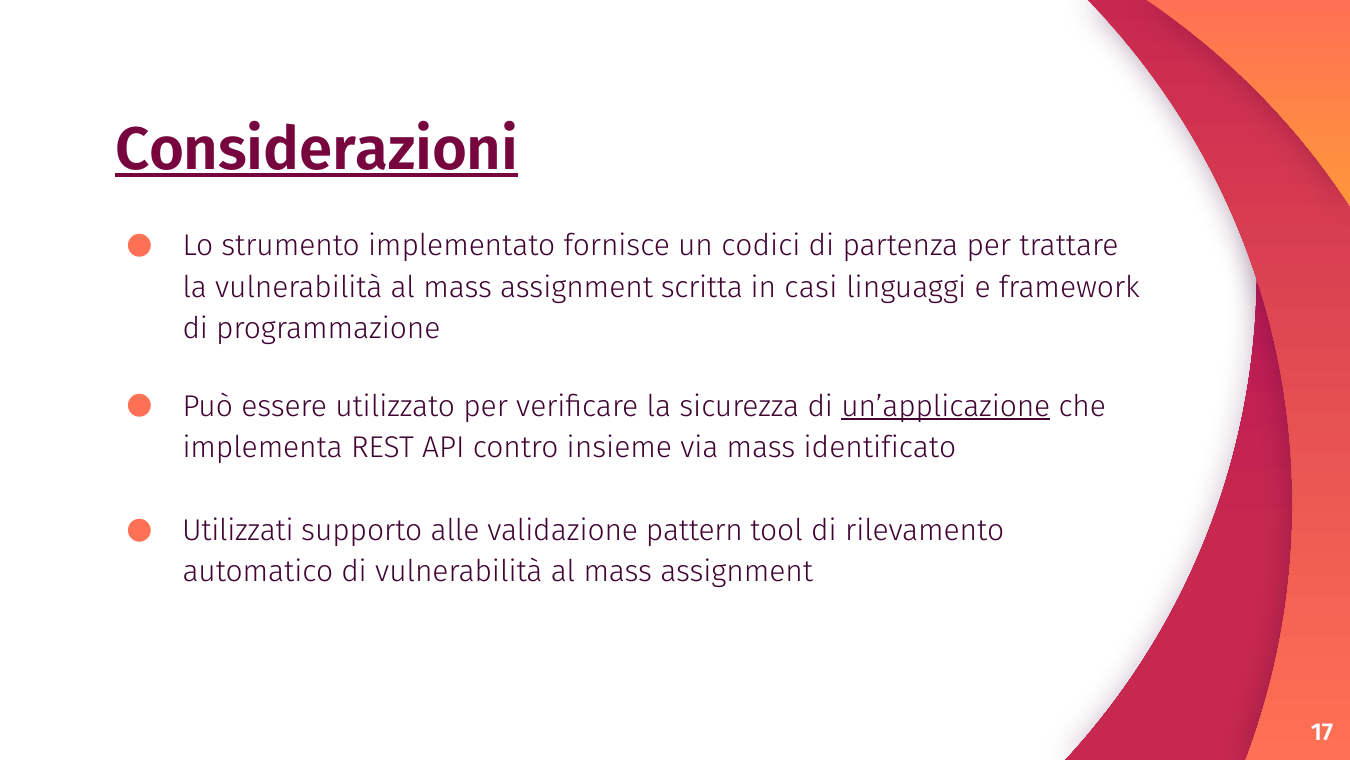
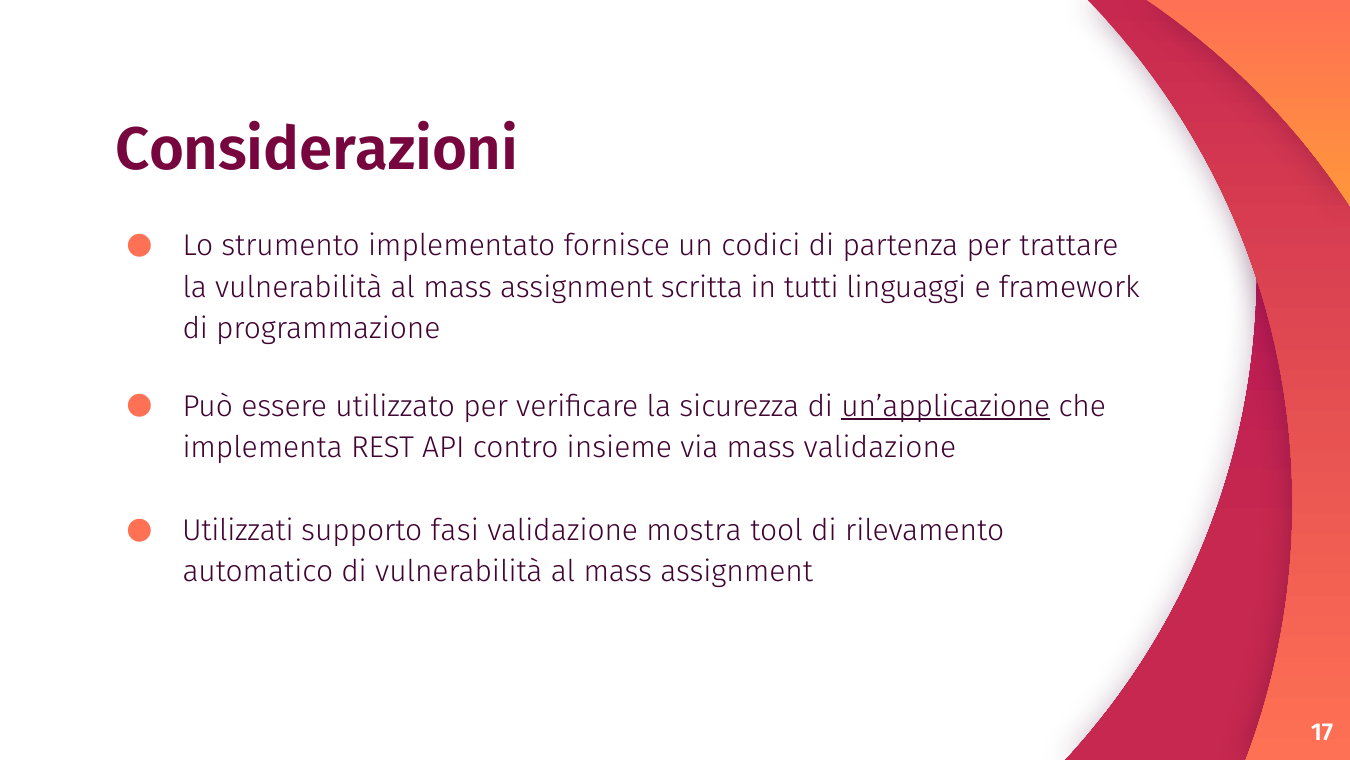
Considerazioni underline: present -> none
casi: casi -> tutti
mass identificato: identificato -> validazione
alle: alle -> fasi
pattern: pattern -> mostra
